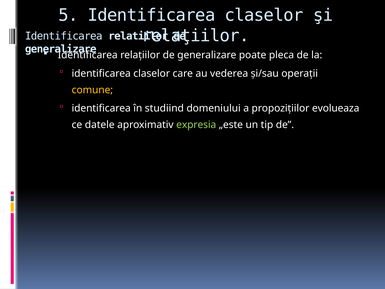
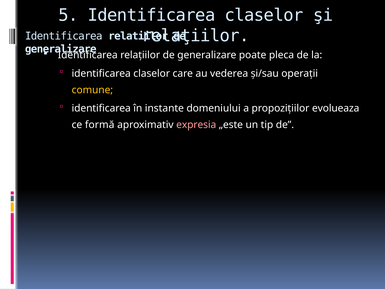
studiind: studiind -> instante
datele: datele -> formă
expresia colour: light green -> pink
